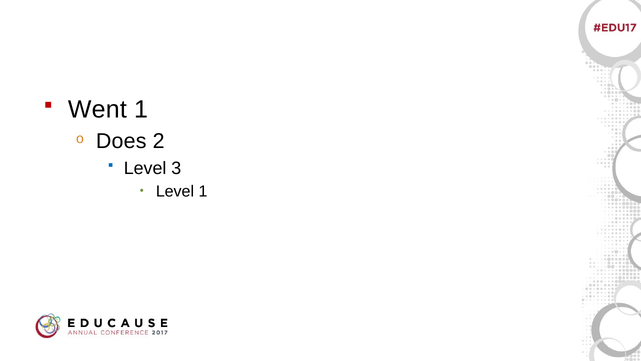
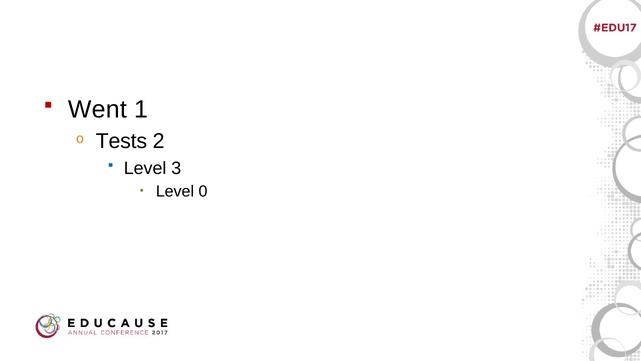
Does: Does -> Tests
Level 1: 1 -> 0
